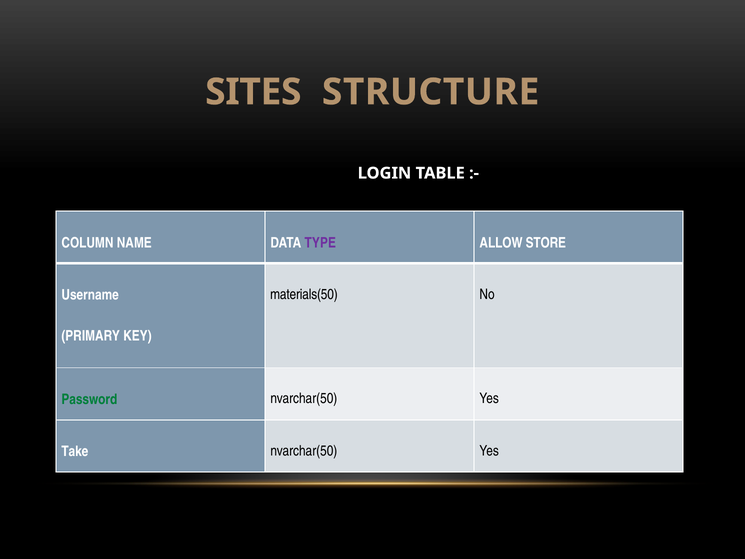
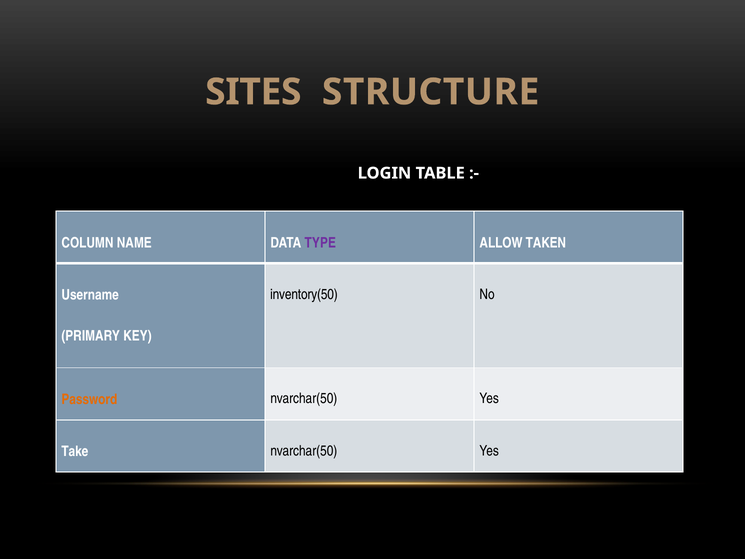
STORE: STORE -> TAKEN
materials(50: materials(50 -> inventory(50
Password colour: green -> orange
